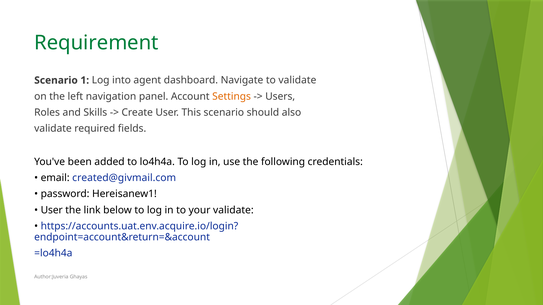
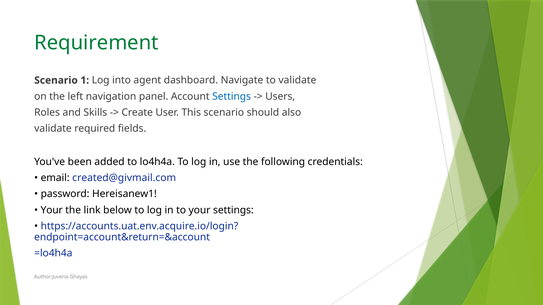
Settings at (232, 96) colour: orange -> blue
User at (52, 210): User -> Your
your validate: validate -> settings
